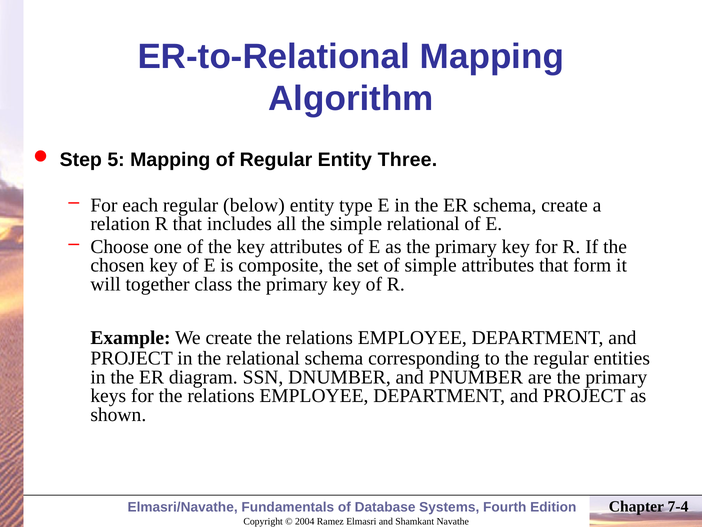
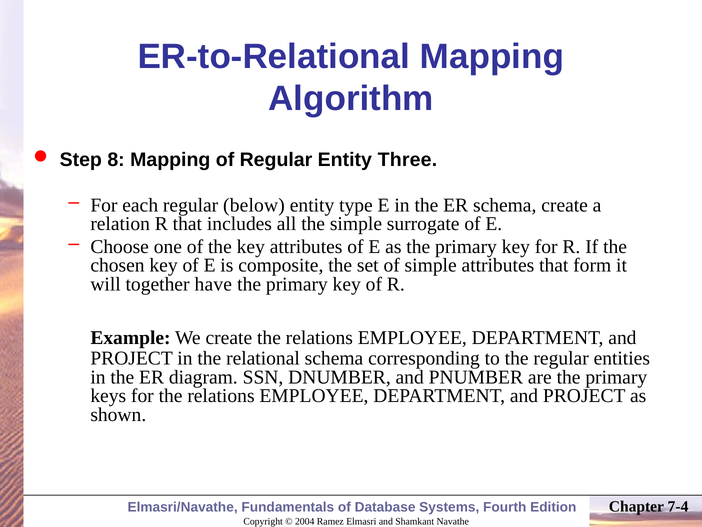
5: 5 -> 8
simple relational: relational -> surrogate
class: class -> have
